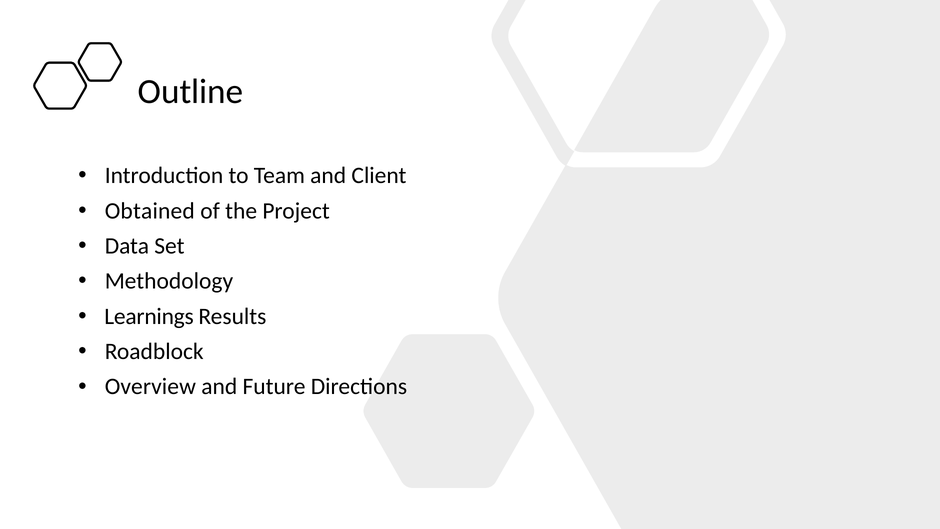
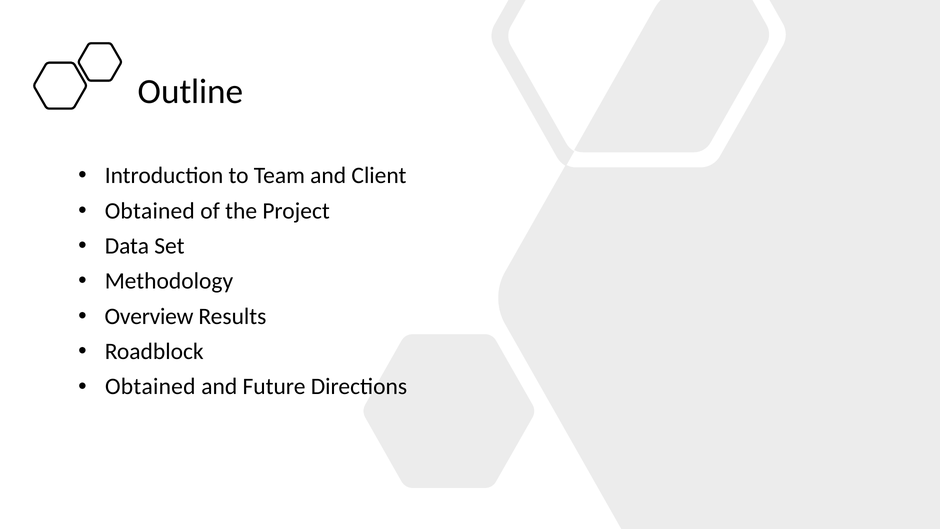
Learnings: Learnings -> Overview
Overview at (150, 387): Overview -> Obtained
